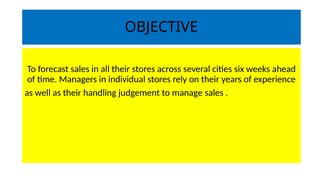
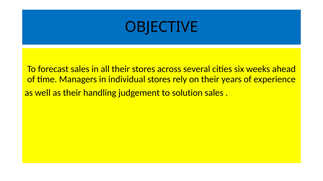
manage: manage -> solution
